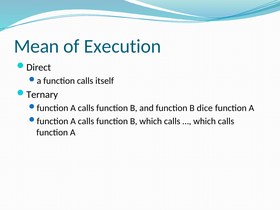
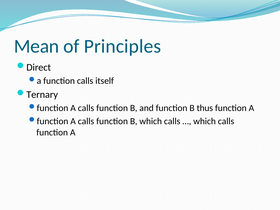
Execution: Execution -> Principles
dice: dice -> thus
